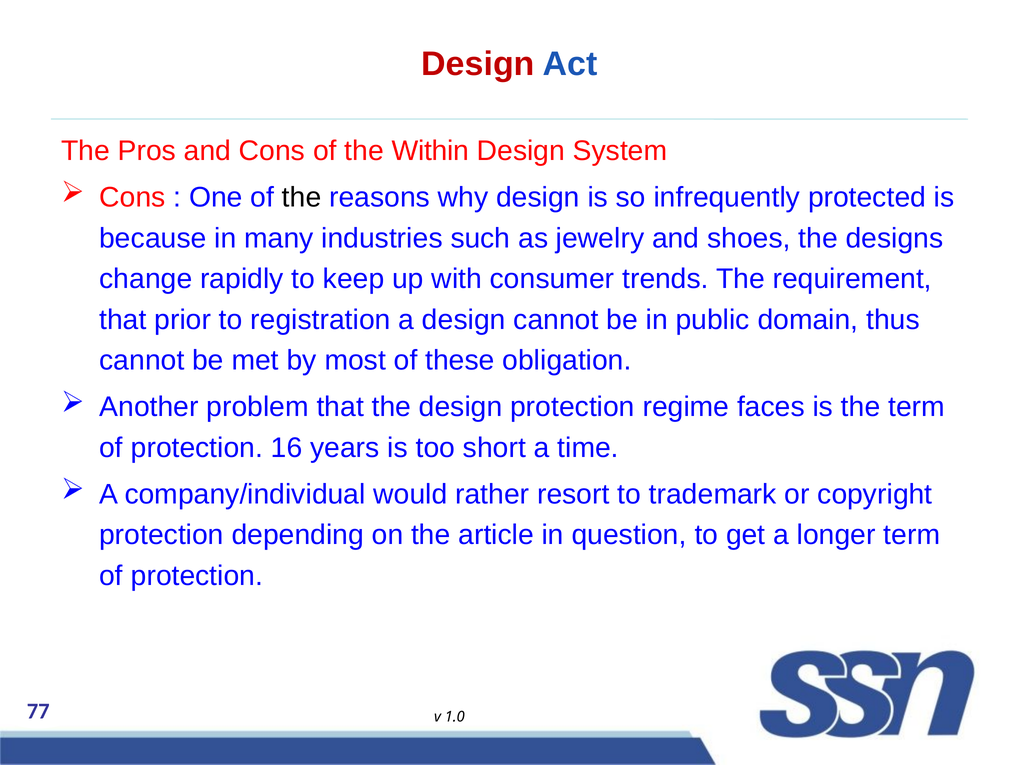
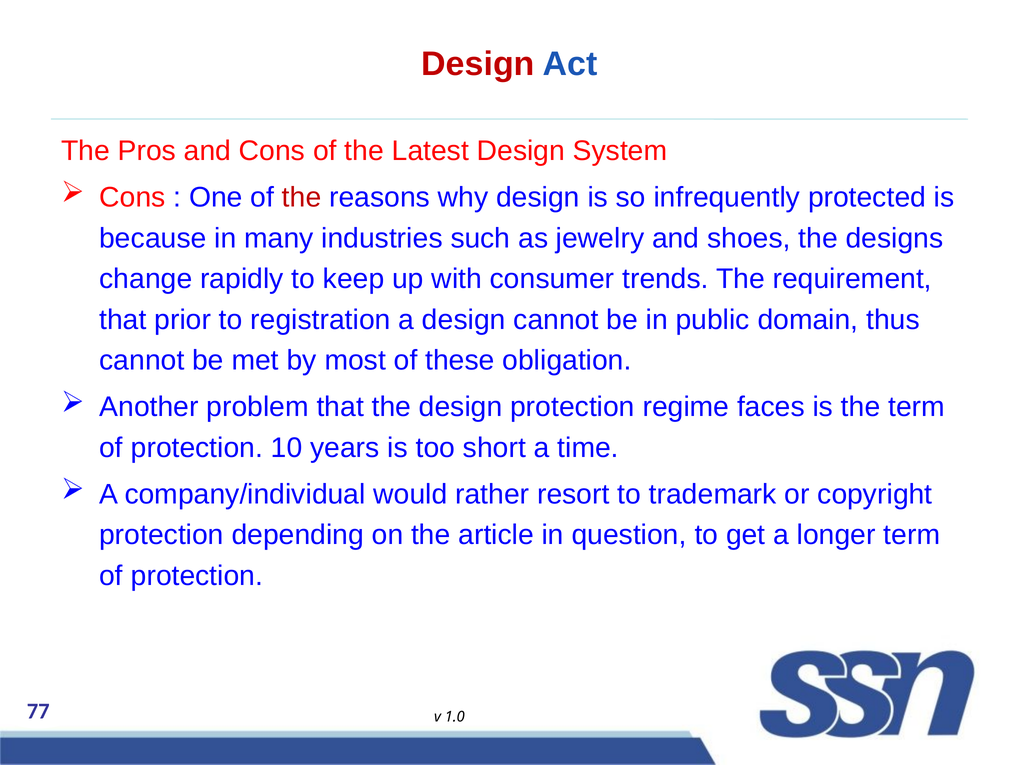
Within: Within -> Latest
the at (302, 197) colour: black -> red
16: 16 -> 10
